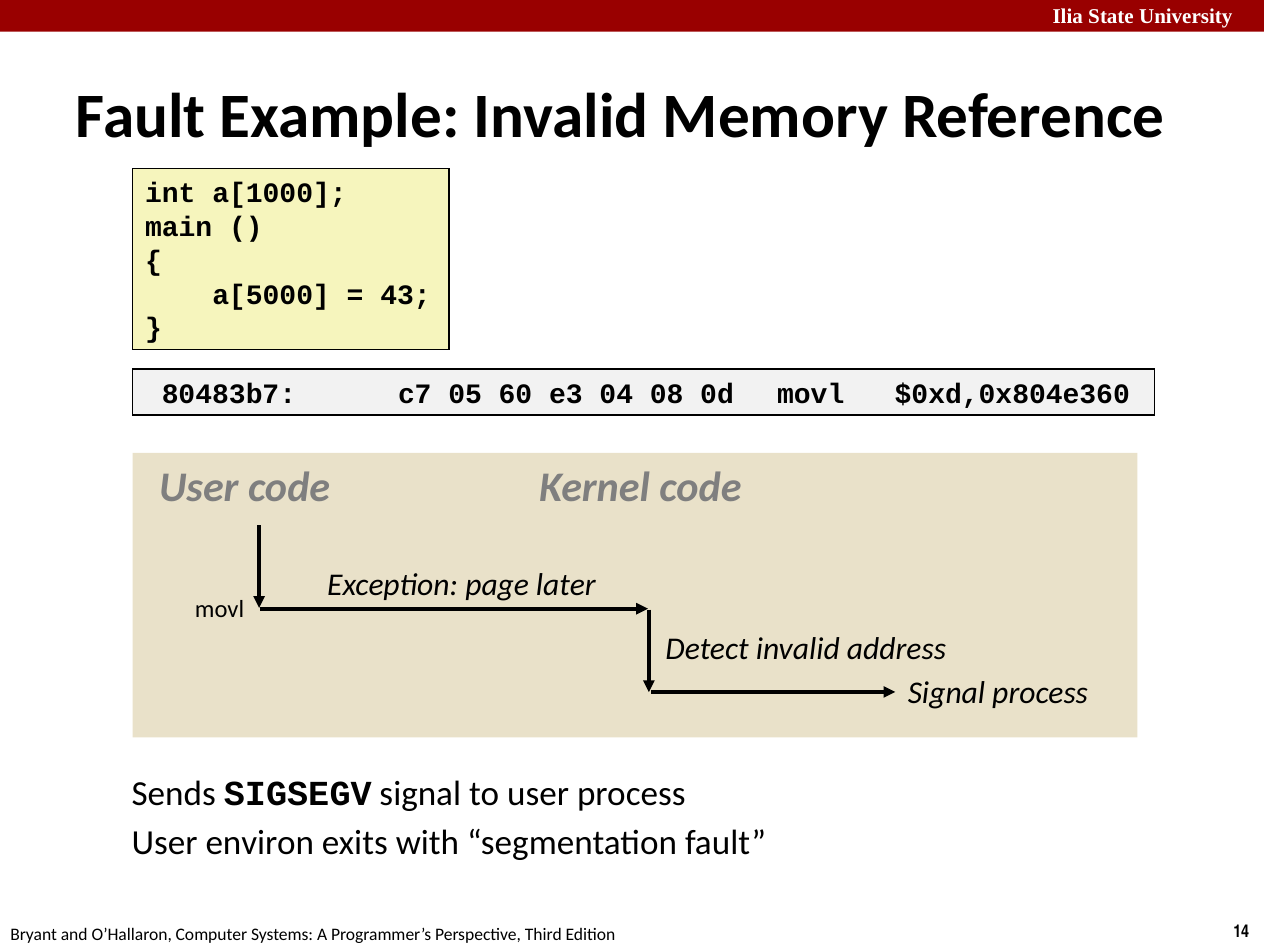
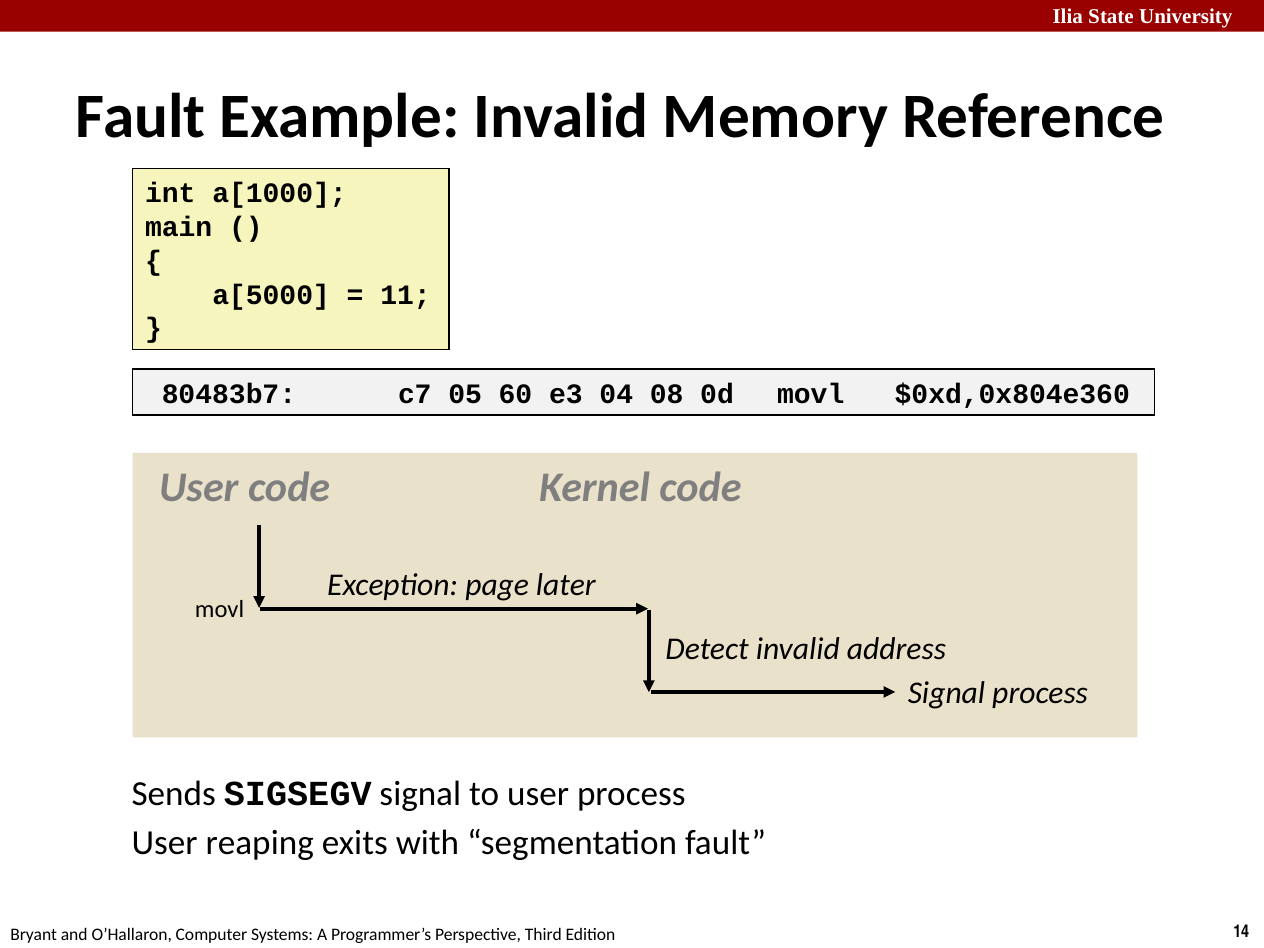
43: 43 -> 11
environ: environ -> reaping
